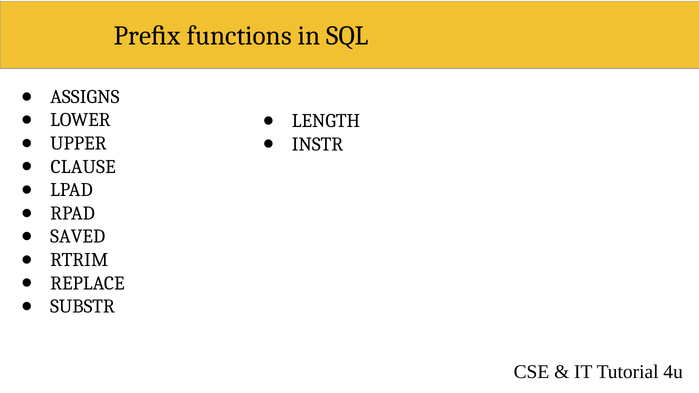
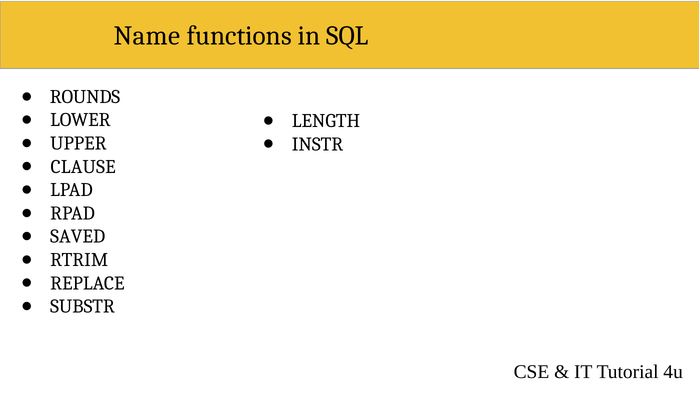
Preﬁx: Preﬁx -> Name
ASSIGNS: ASSIGNS -> ROUNDS
